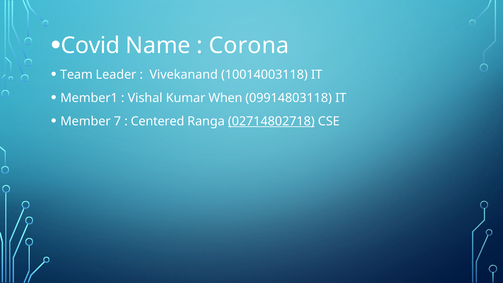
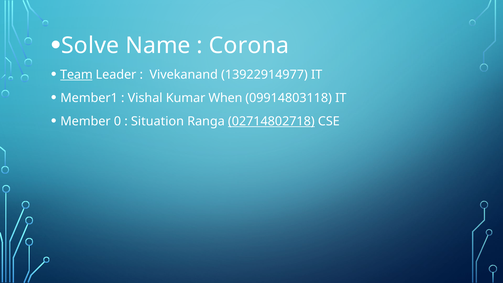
Covid: Covid -> Solve
Team underline: none -> present
10014003118: 10014003118 -> 13922914977
7: 7 -> 0
Centered: Centered -> Situation
